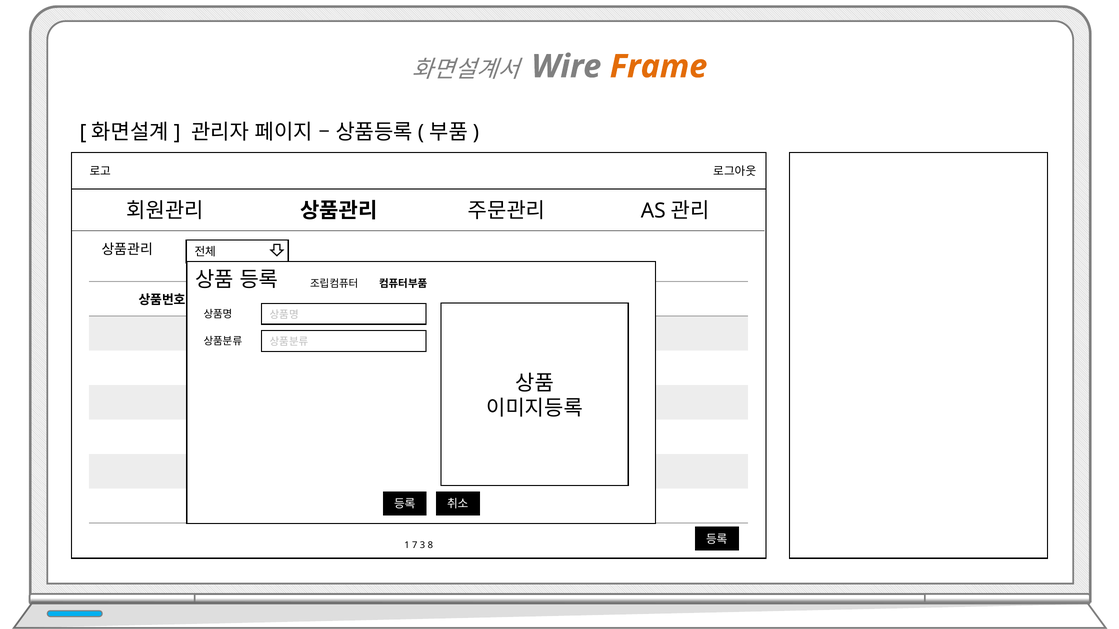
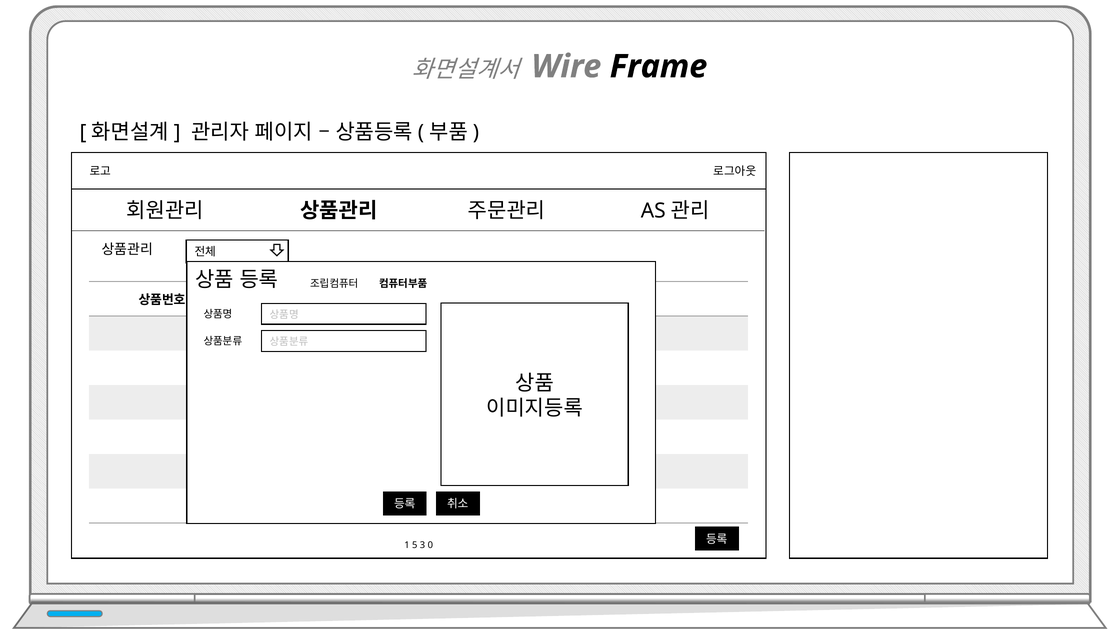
Frame colour: orange -> black
7: 7 -> 5
8: 8 -> 0
